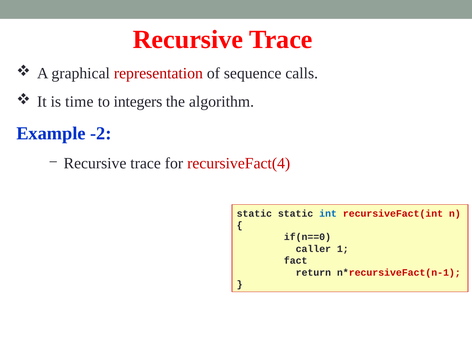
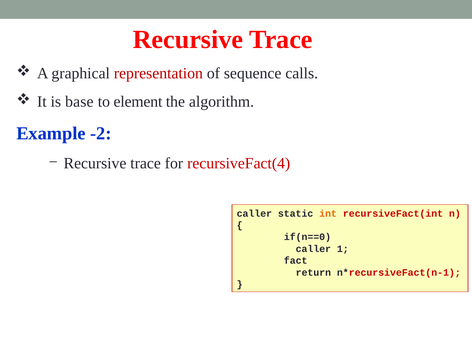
time: time -> base
integers: integers -> element
static at (254, 213): static -> caller
int colour: blue -> orange
